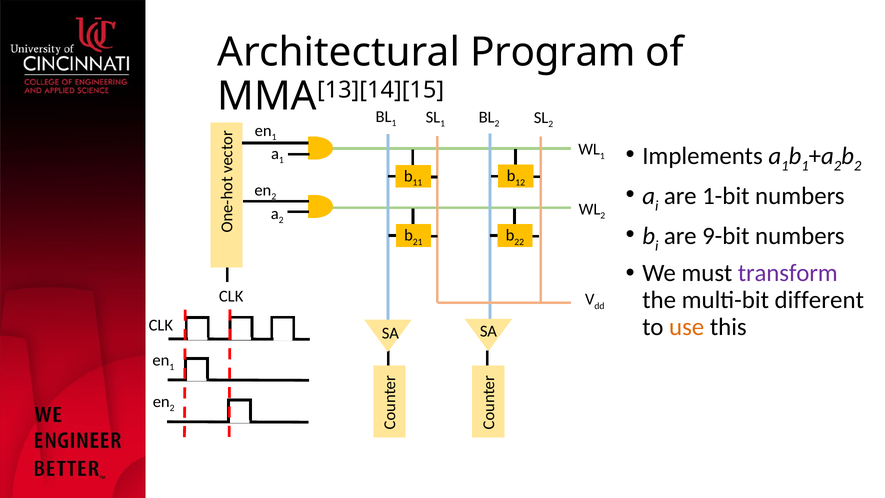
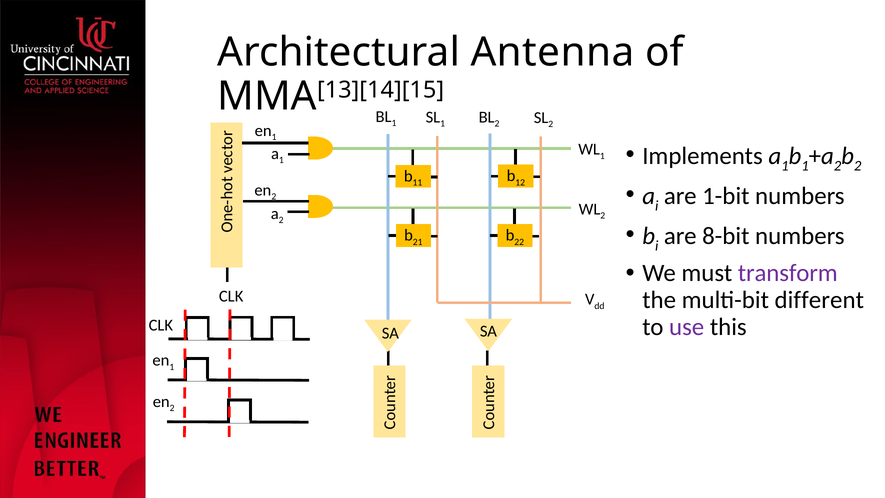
Program: Program -> Antenna
9-bit: 9-bit -> 8-bit
use colour: orange -> purple
